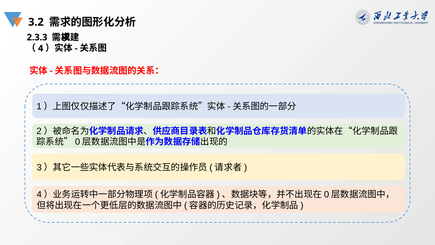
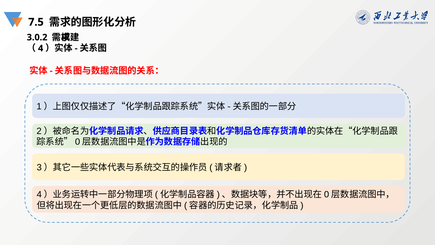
3.2: 3.2 -> 7.5
2.3.3: 2.3.3 -> 3.0.2
